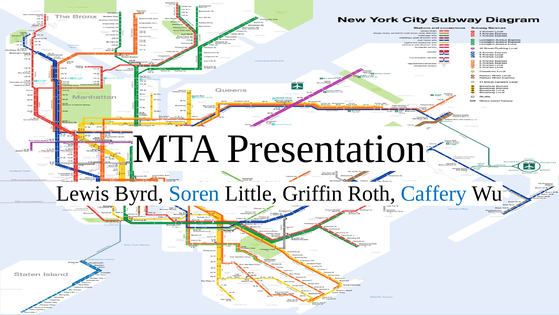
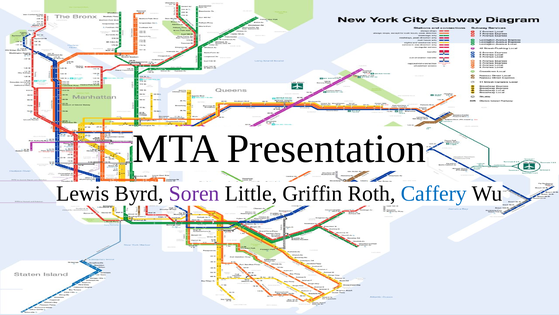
Soren colour: blue -> purple
